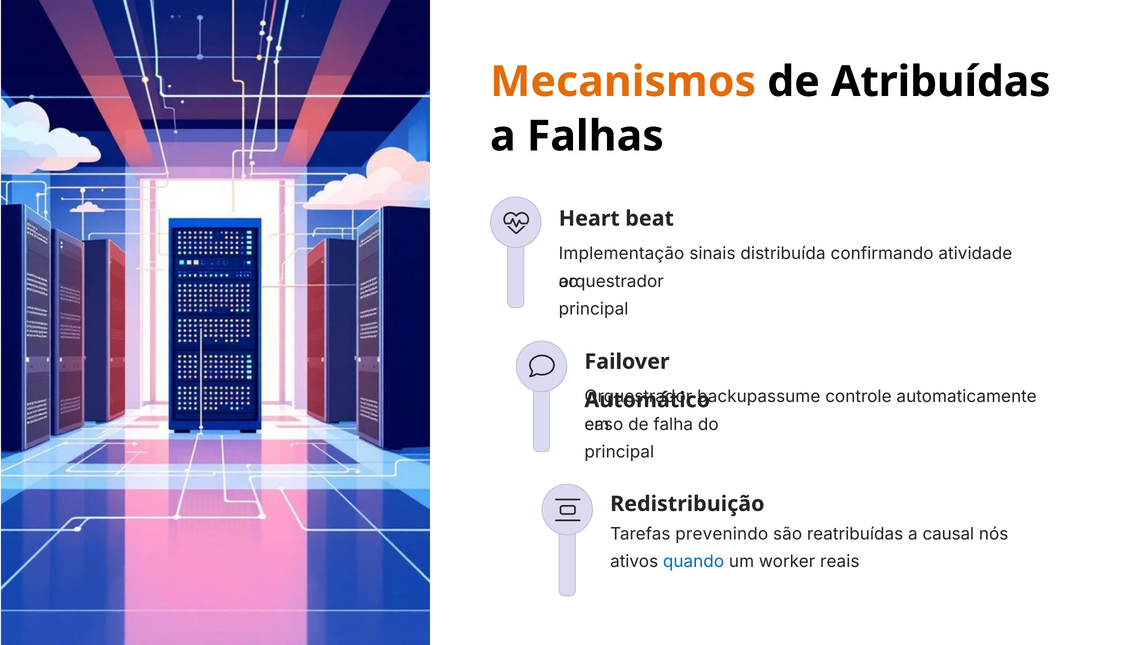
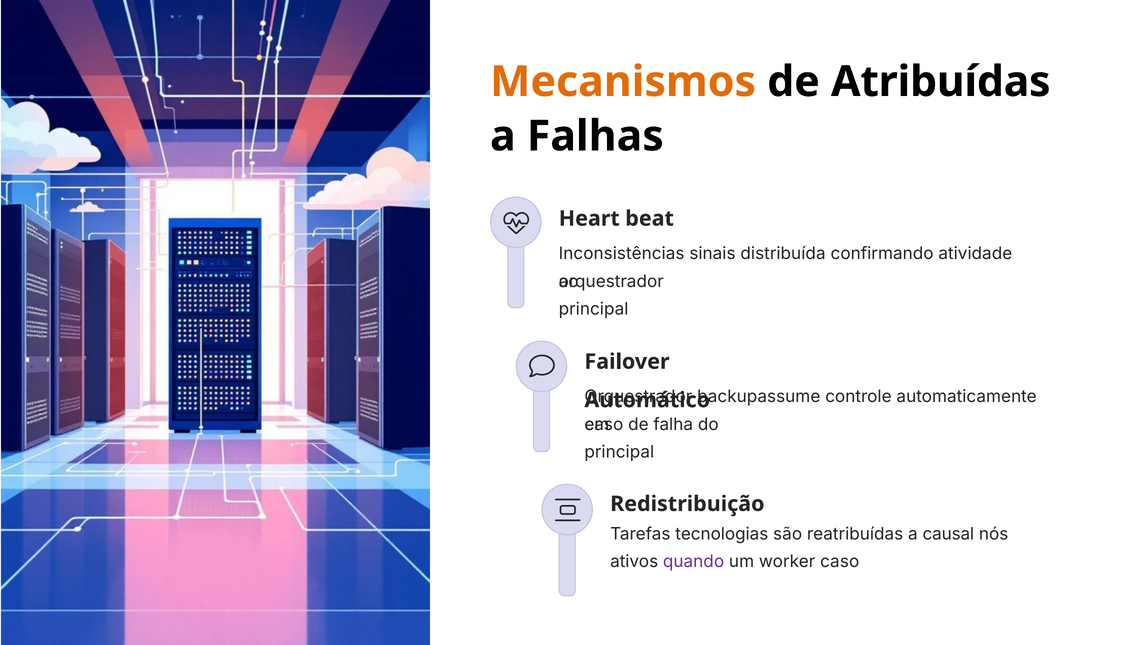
Implementação: Implementação -> Inconsistências
prevenindo: prevenindo -> tecnologias
quando colour: blue -> purple
worker reais: reais -> caso
